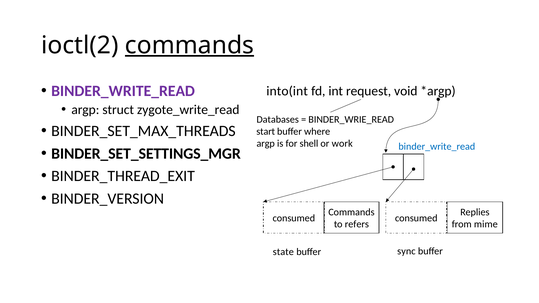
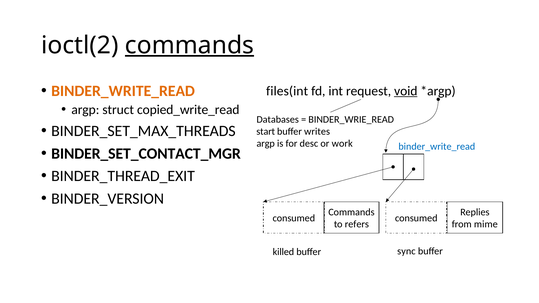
BINDER_WRITE_READ at (123, 91) colour: purple -> orange
into(int: into(int -> files(int
void underline: none -> present
zygote_write_read: zygote_write_read -> copied_write_read
where: where -> writes
shell: shell -> desc
BINDER_SET_SETTINGS_MGR: BINDER_SET_SETTINGS_MGR -> BINDER_SET_CONTACT_MGR
state: state -> killed
